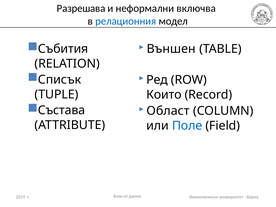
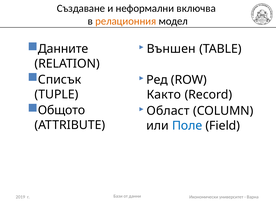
Разрешава: Разрешава -> Създаване
релационния colour: blue -> orange
Събития: Събития -> Данните
Които: Които -> Както
Състава: Състава -> Общото
